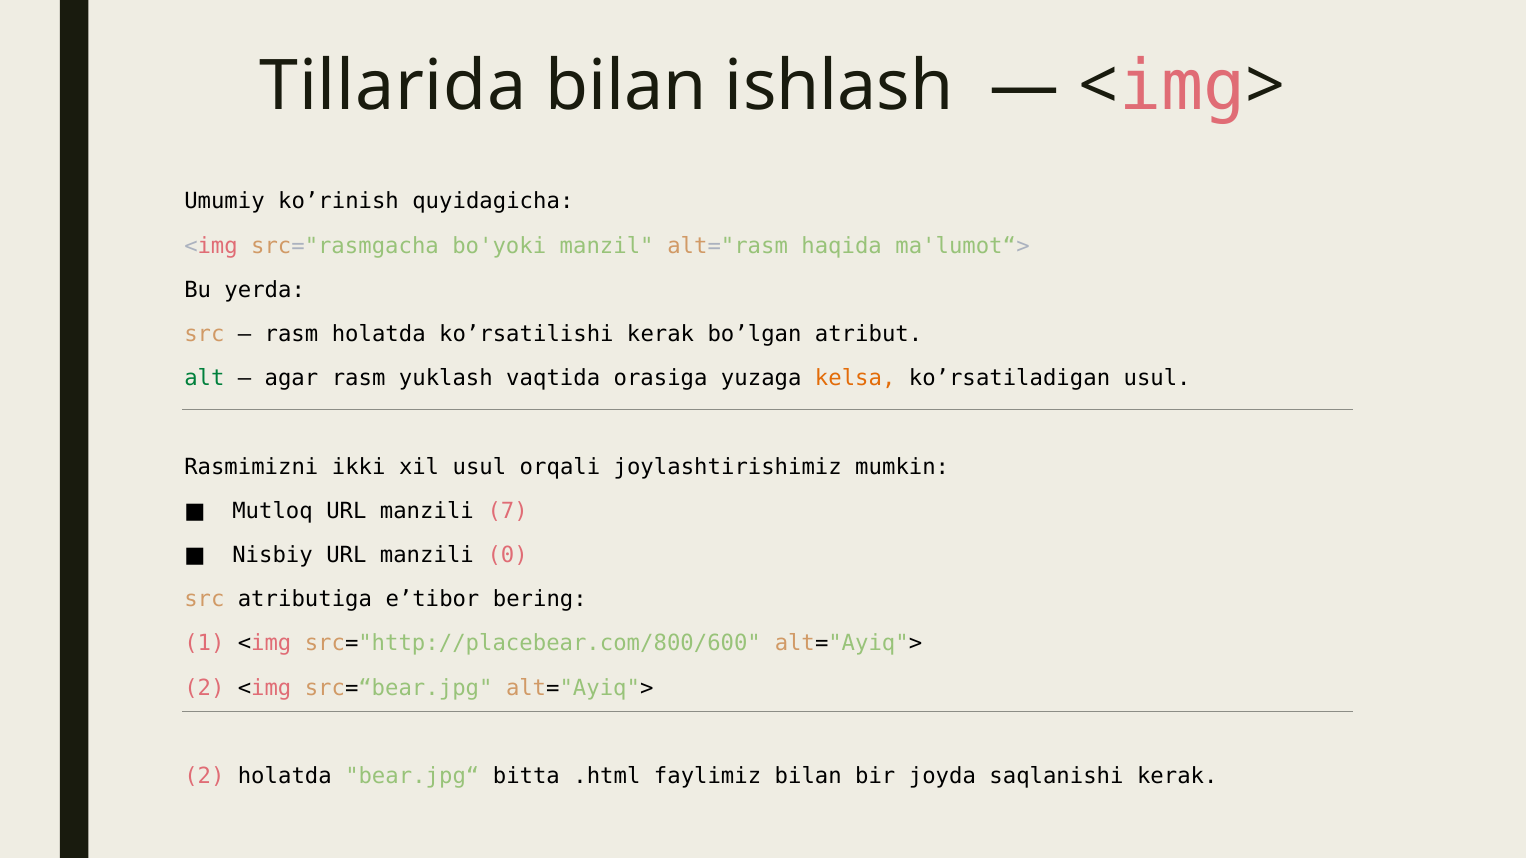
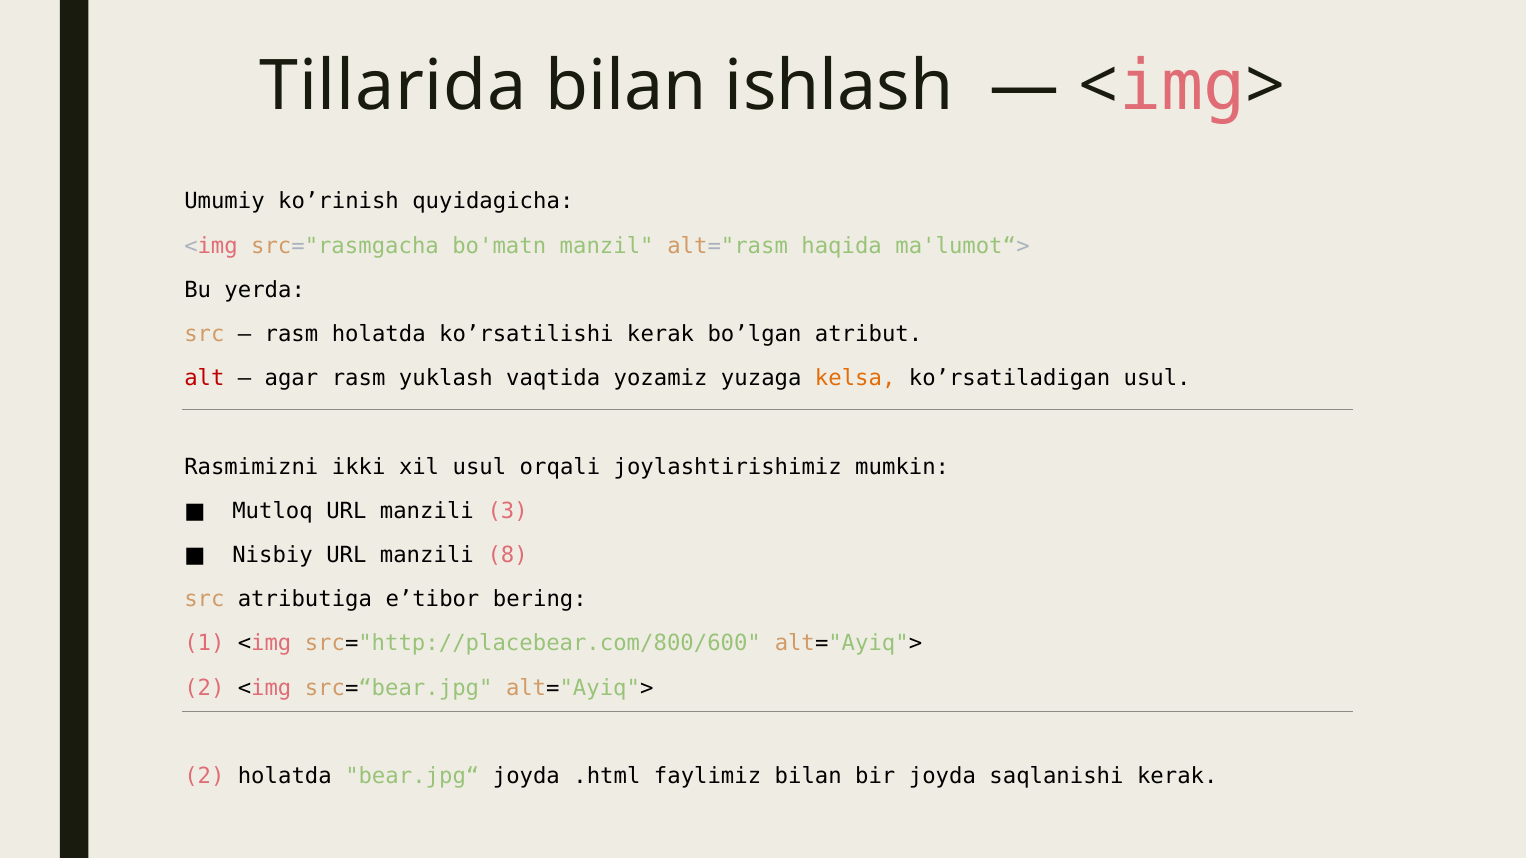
bo'yoki: bo'yoki -> bo'matn
alt colour: green -> red
orasiga: orasiga -> yozamiz
7: 7 -> 3
0: 0 -> 8
bear.jpg“ bitta: bitta -> joyda
